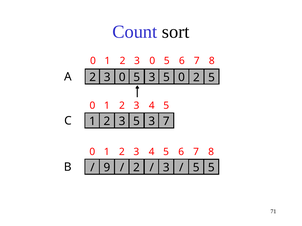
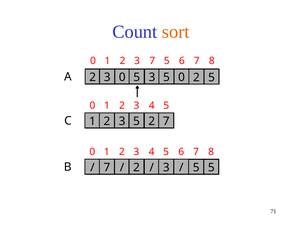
sort colour: black -> orange
1 2 3 0: 0 -> 7
3 5 3: 3 -> 2
9 at (107, 168): 9 -> 7
